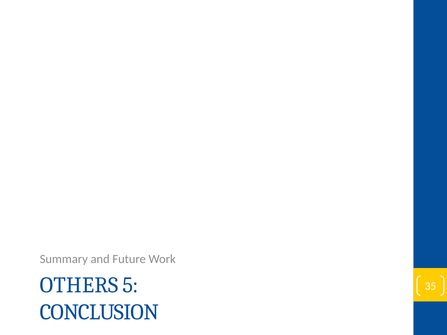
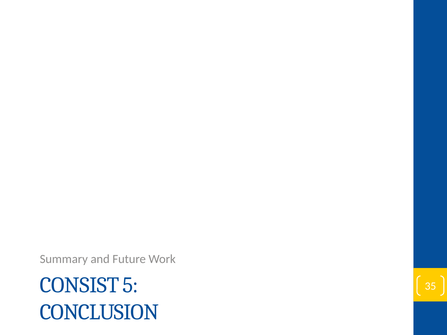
OTHERS: OTHERS -> CONSIST
